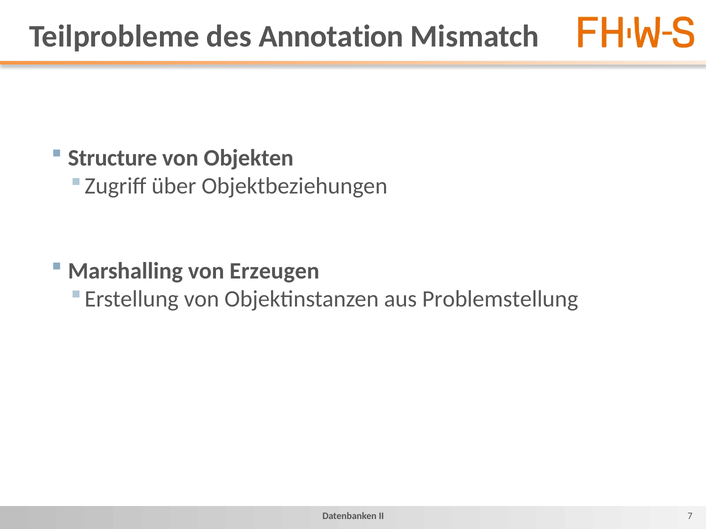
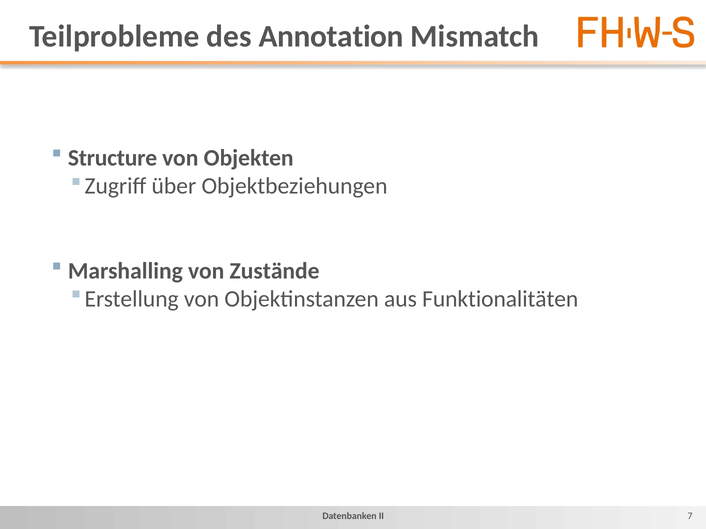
Erzeugen: Erzeugen -> Zustände
Problemstellung: Problemstellung -> Funktionalitäten
